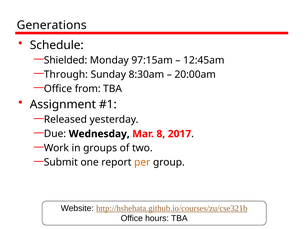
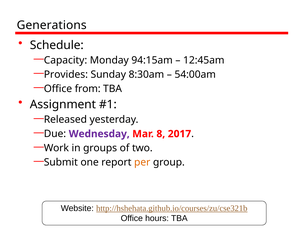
Shielded: Shielded -> Capacity
97:15am: 97:15am -> 94:15am
Through: Through -> Provides
20:00am: 20:00am -> 54:00am
Wednesday colour: black -> purple
